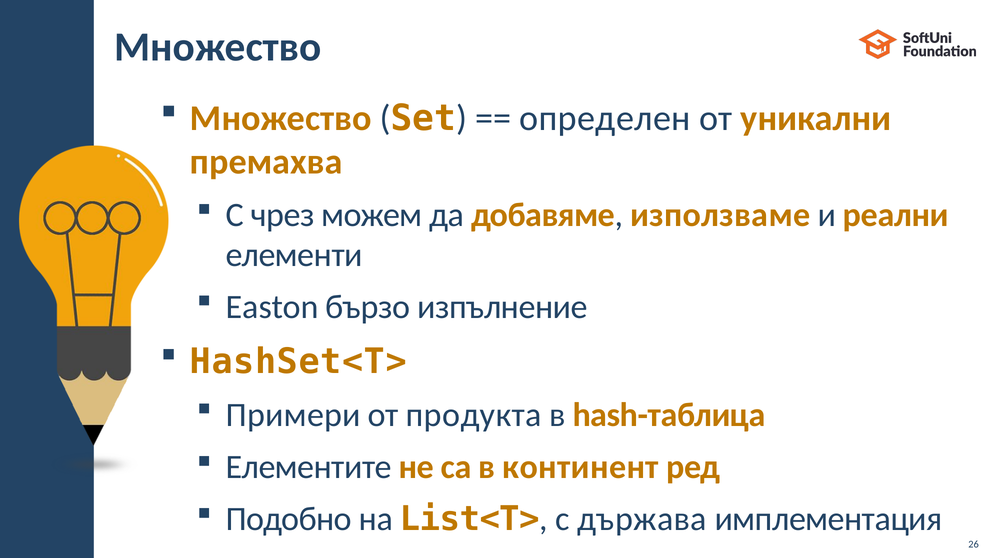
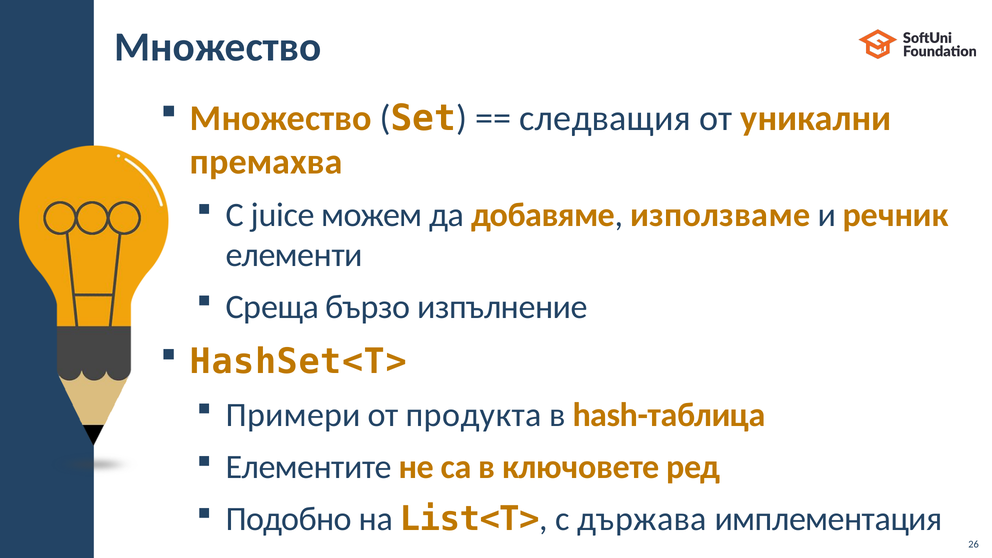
определен: определен -> следващия
чрез: чрез -> juice
реални: реални -> речник
Easton: Easton -> Среща
континент: континент -> ключовете
